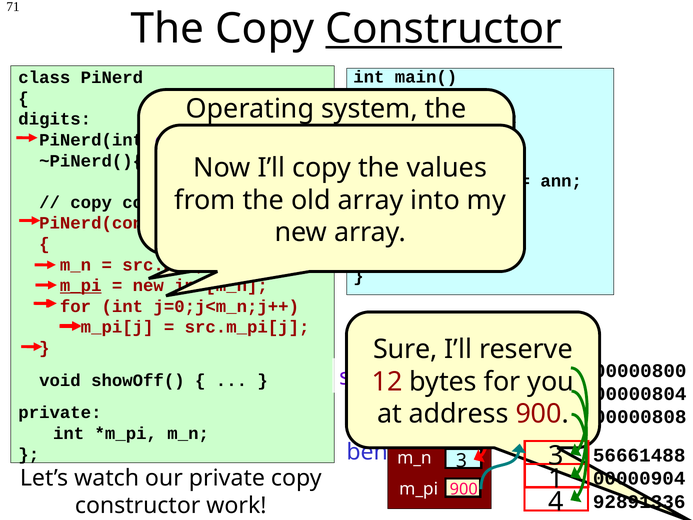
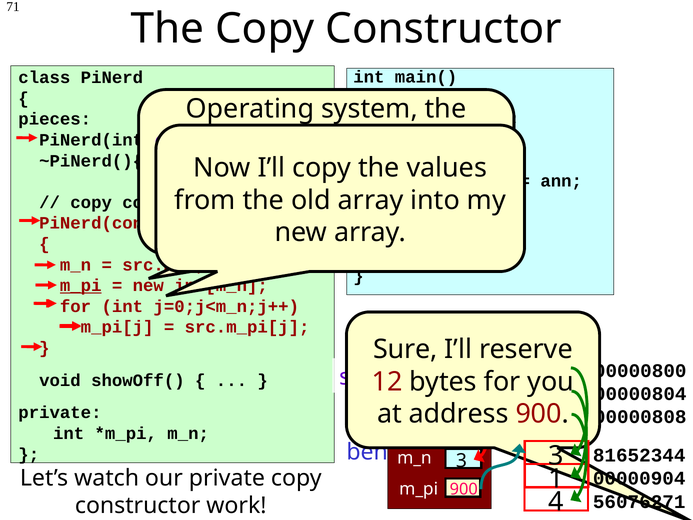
Constructor at (444, 29) underline: present -> none
digits: digits -> pieces
56661488: 56661488 -> 81652344
92891336: 92891336 -> 56076271
